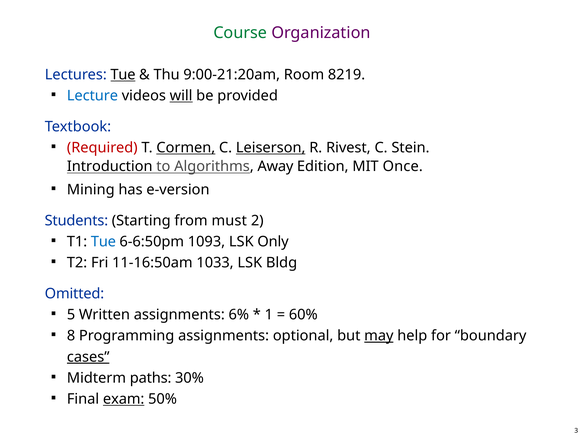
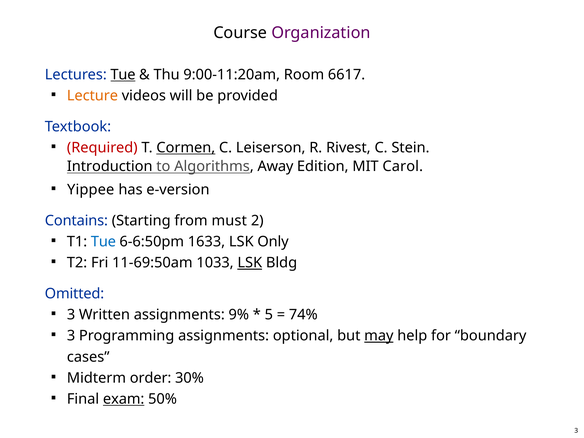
Course colour: green -> black
9:00-21:20am: 9:00-21:20am -> 9:00-11:20am
8219: 8219 -> 6617
Lecture colour: blue -> orange
will underline: present -> none
Leiserson underline: present -> none
Once: Once -> Carol
Mining: Mining -> Yippee
Students: Students -> Contains
1093: 1093 -> 1633
11-16:50am: 11-16:50am -> 11-69:50am
LSK at (250, 263) underline: none -> present
5 at (71, 315): 5 -> 3
6%: 6% -> 9%
1: 1 -> 5
60%: 60% -> 74%
8 at (71, 336): 8 -> 3
cases underline: present -> none
paths: paths -> order
